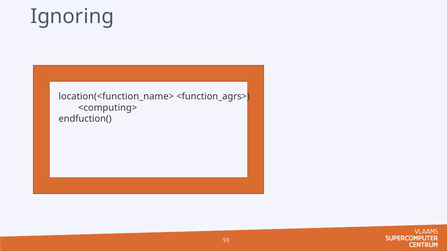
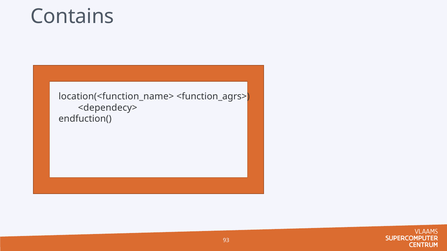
Ignoring: Ignoring -> Contains
<computing>: <computing> -> <dependecy>
